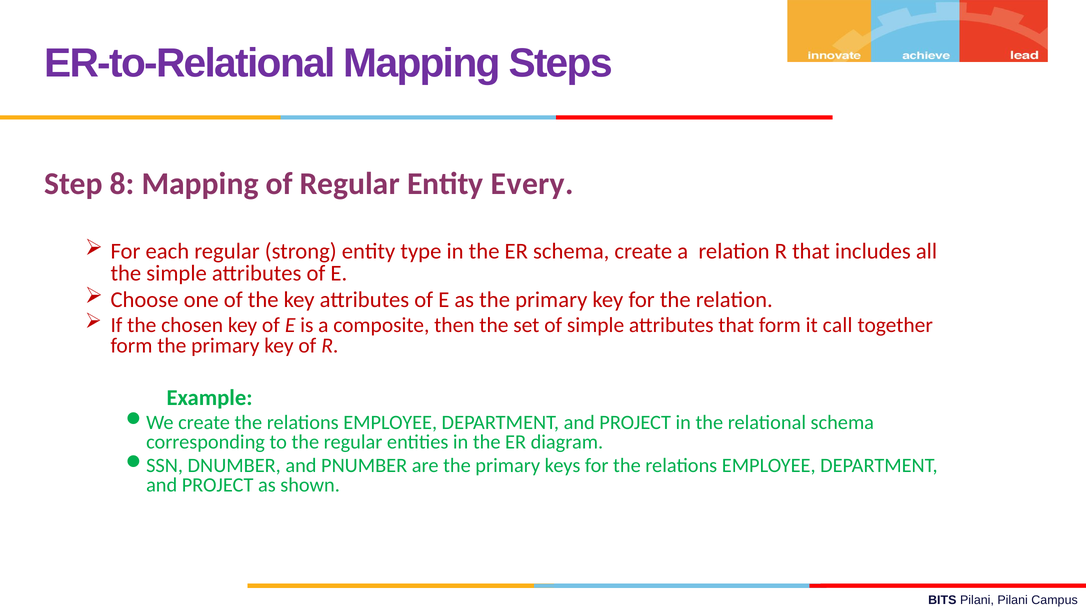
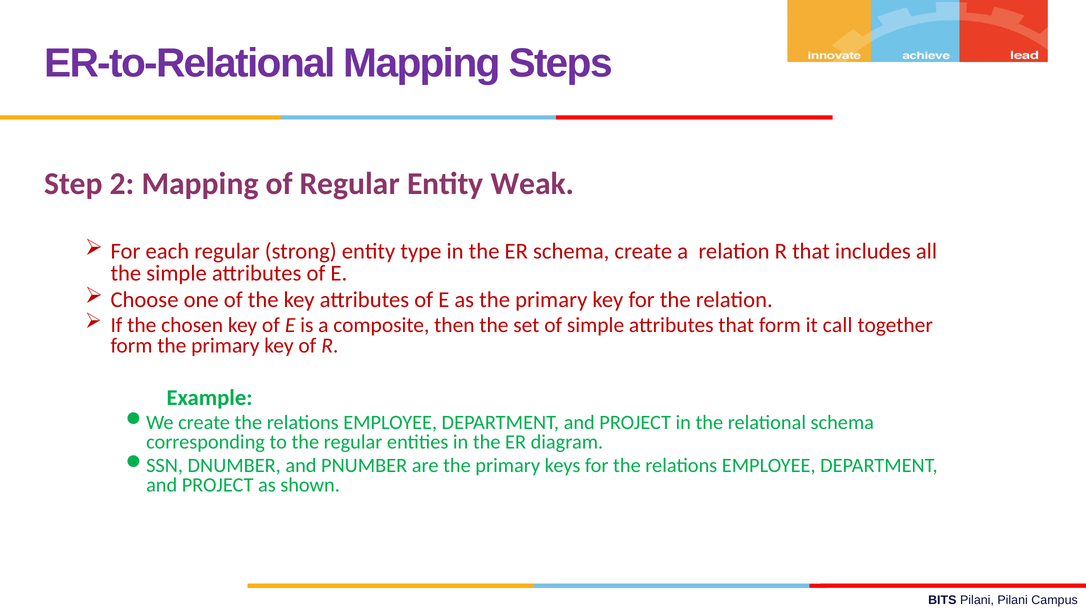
8: 8 -> 2
Every: Every -> Weak
